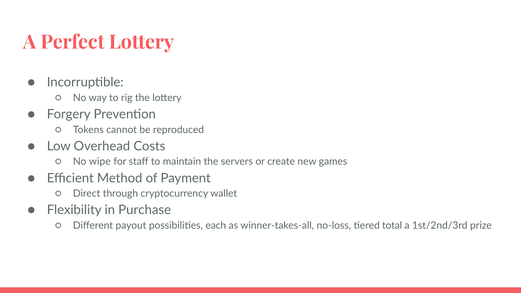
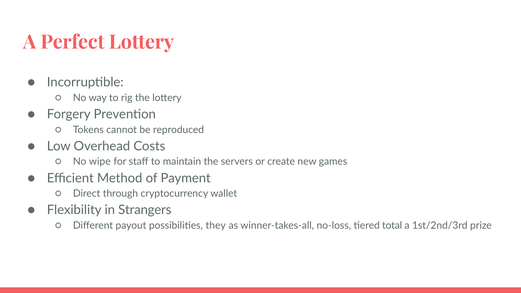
Purchase: Purchase -> Strangers
each: each -> they
